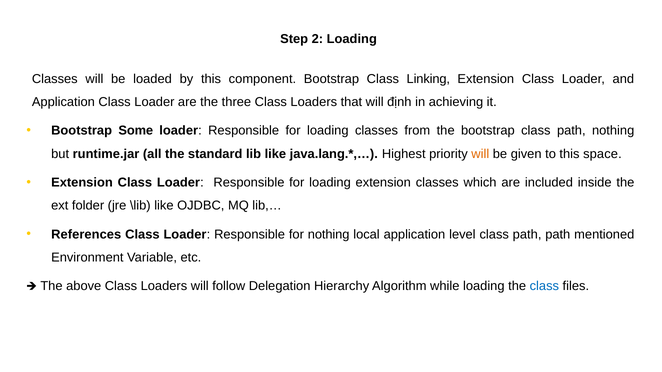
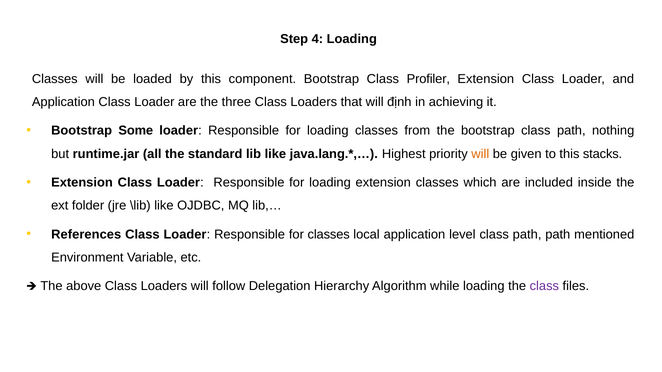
2: 2 -> 4
Linking: Linking -> Profiler
space: space -> stacks
for nothing: nothing -> classes
class at (544, 286) colour: blue -> purple
